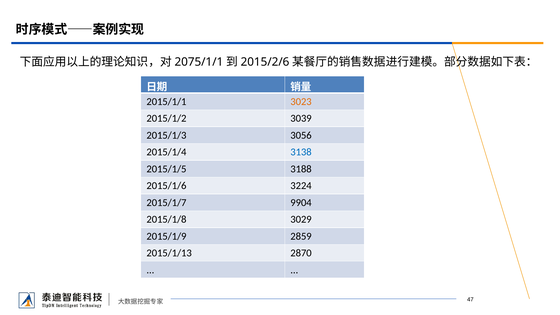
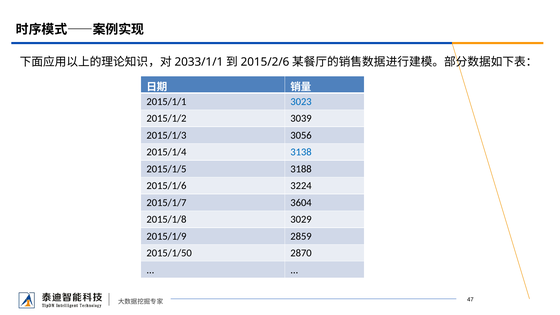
2075/1/1: 2075/1/1 -> 2033/1/1
3023 colour: orange -> blue
9904: 9904 -> 3604
2015/1/13: 2015/1/13 -> 2015/1/50
